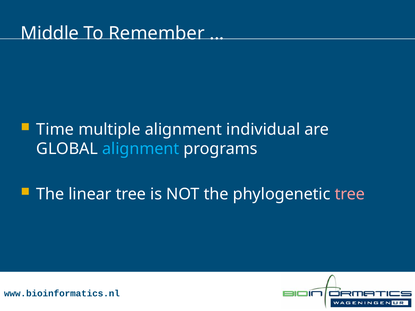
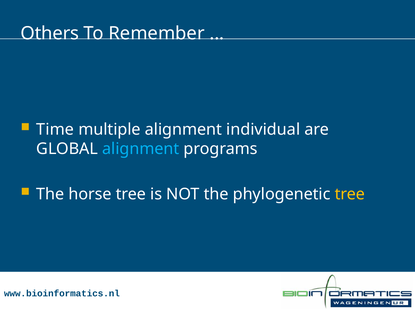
Middle: Middle -> Others
linear: linear -> horse
tree at (350, 194) colour: pink -> yellow
